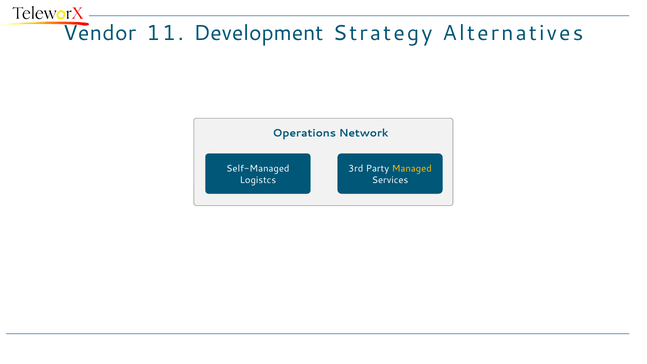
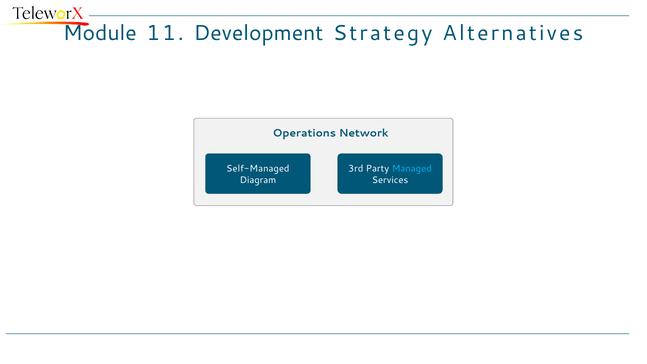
Vendor: Vendor -> Module
Managed colour: yellow -> light blue
Logistcs: Logistcs -> Diagram
